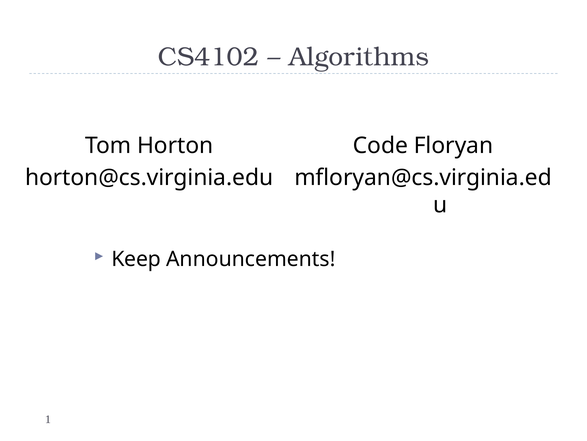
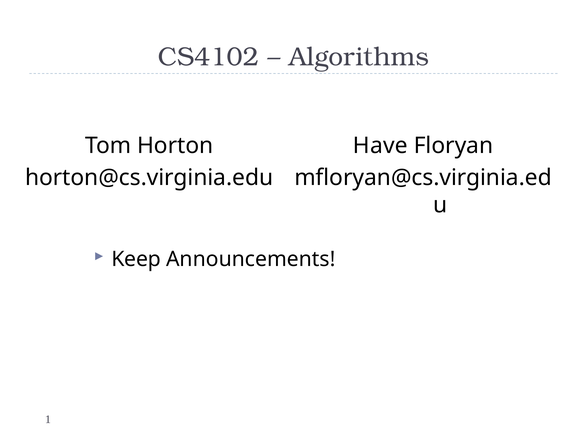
Code: Code -> Have
